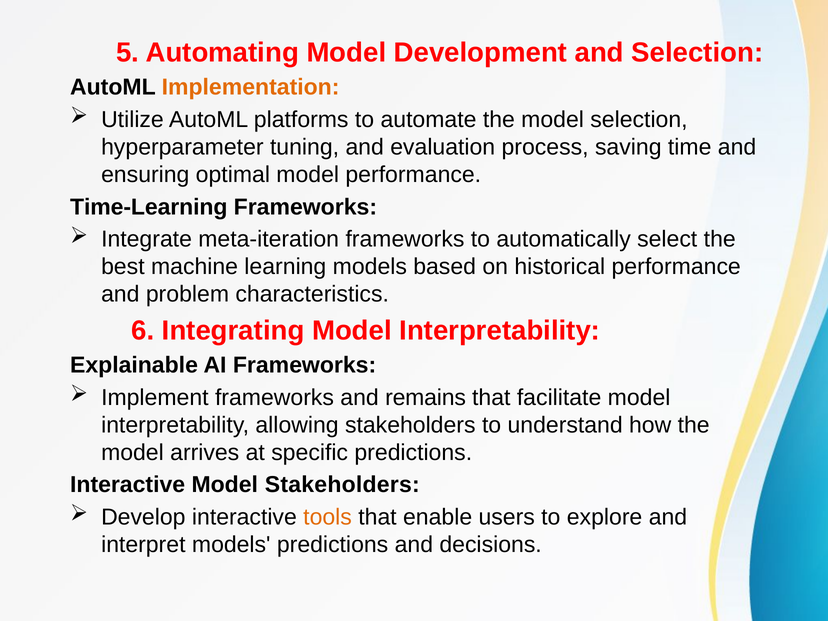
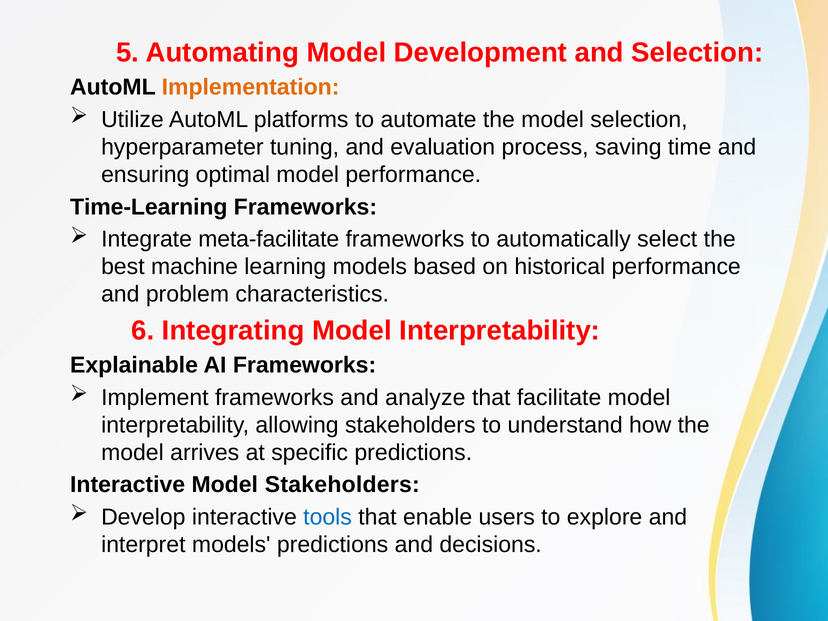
meta-iteration: meta-iteration -> meta-facilitate
remains: remains -> analyze
tools colour: orange -> blue
